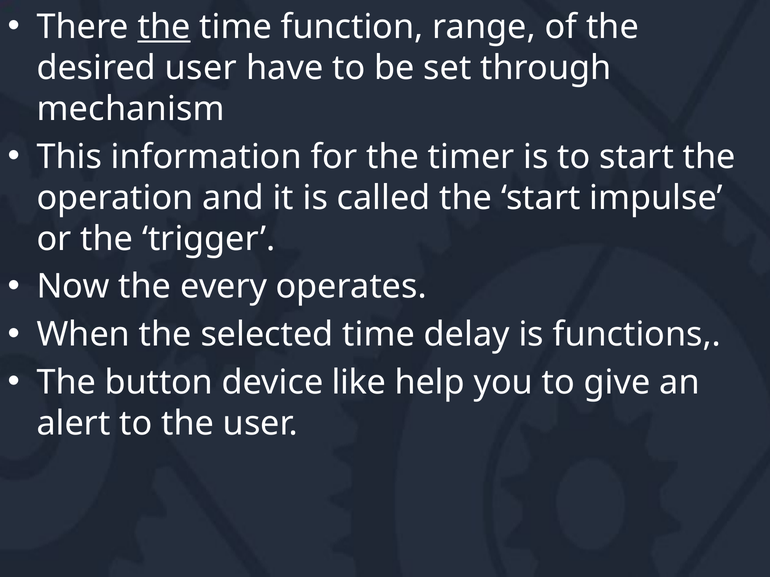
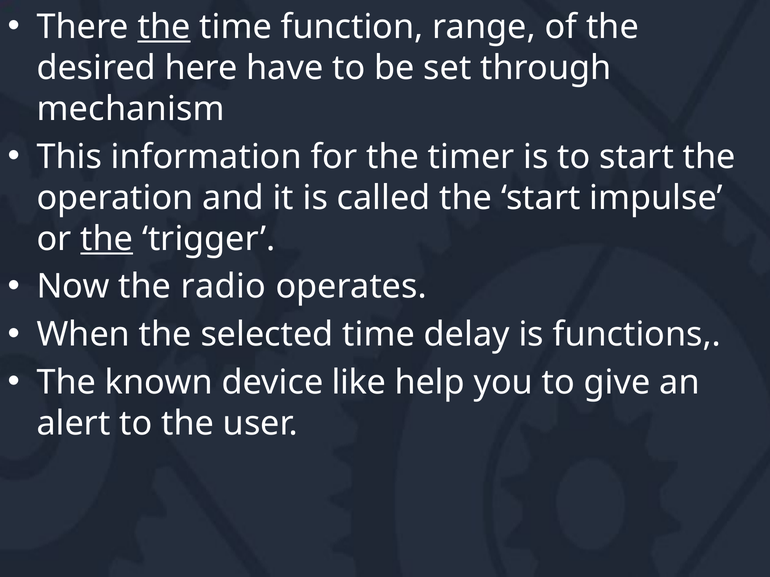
desired user: user -> here
the at (107, 239) underline: none -> present
every: every -> radio
button: button -> known
